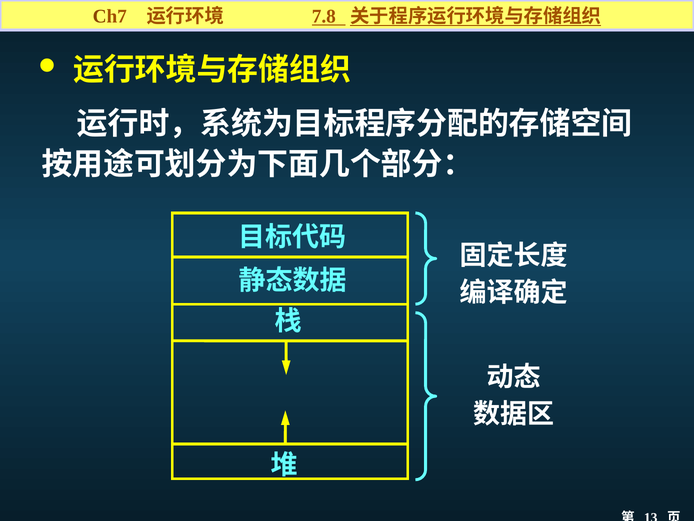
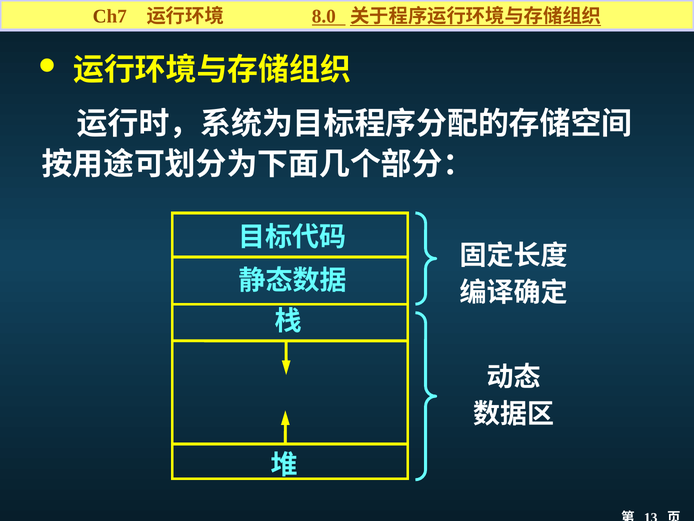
7.8: 7.8 -> 8.0
